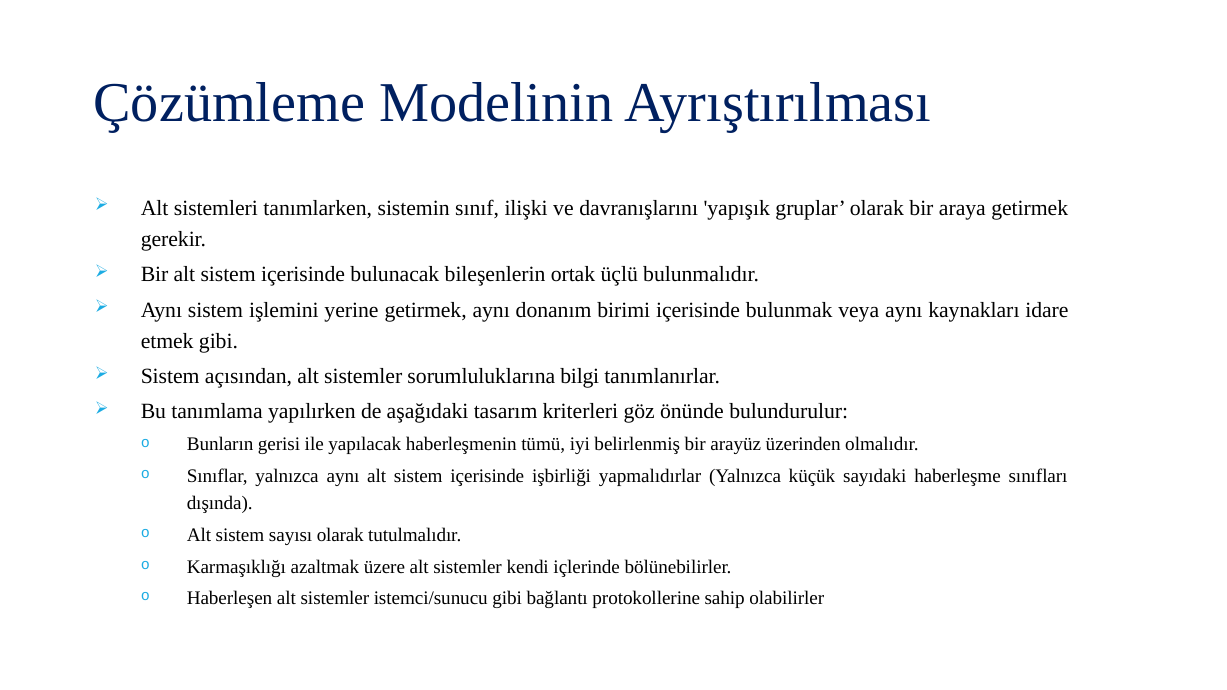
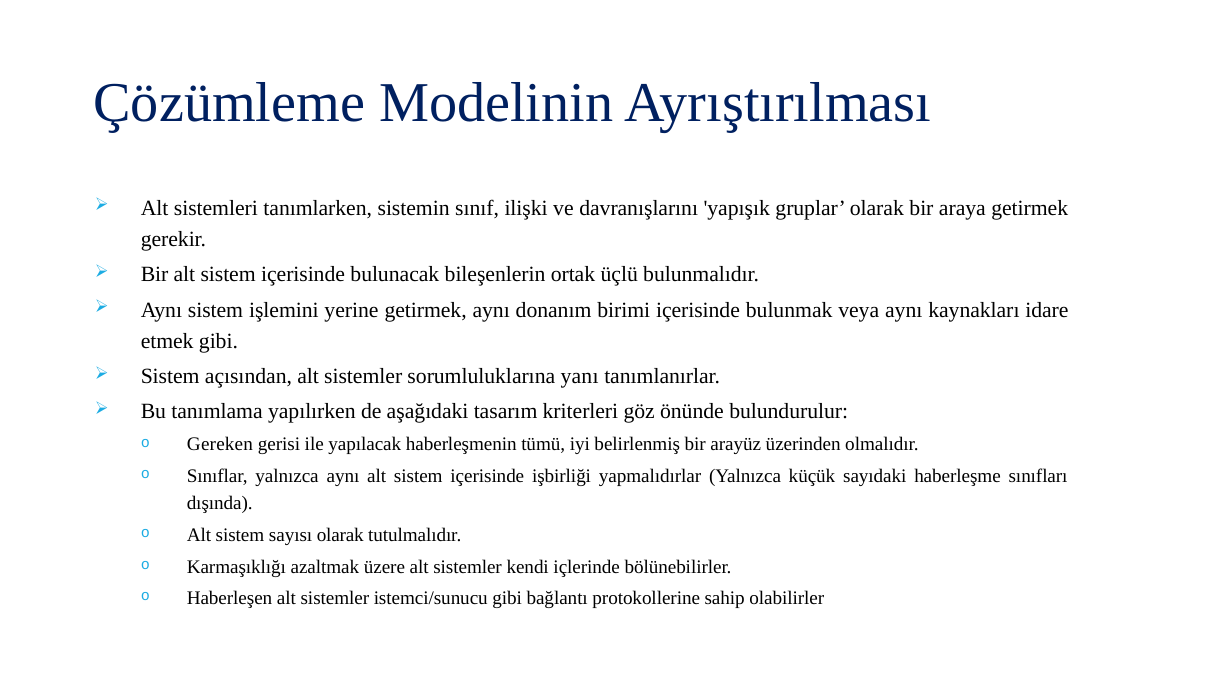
bilgi: bilgi -> yanı
Bunların: Bunların -> Gereken
